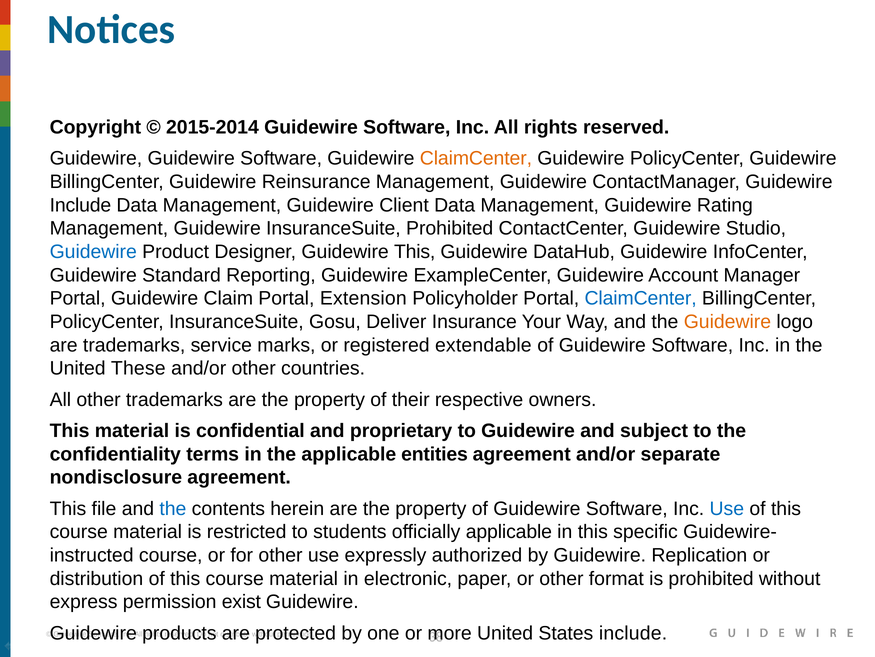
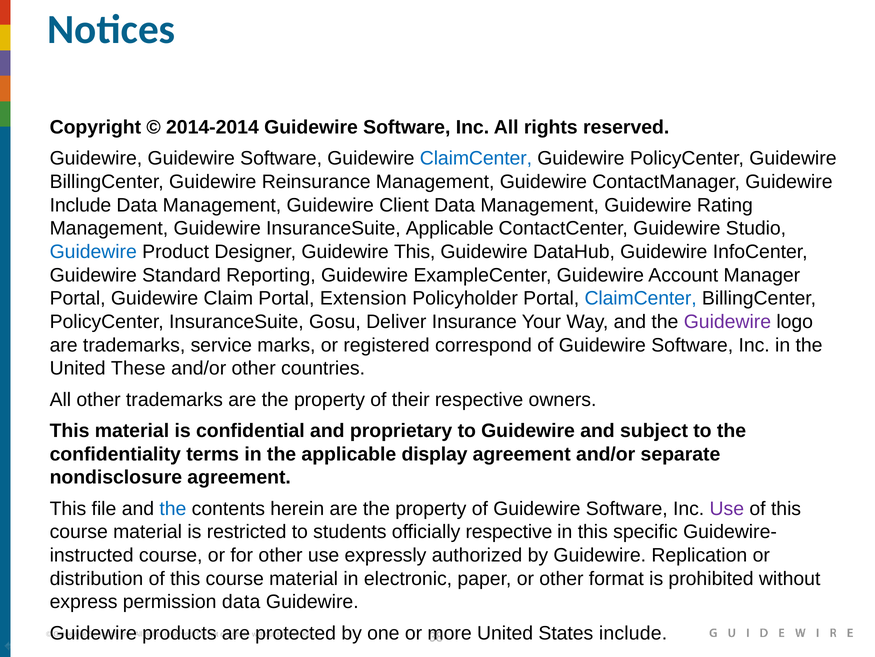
2015-2014: 2015-2014 -> 2014-2014
ClaimCenter at (476, 158) colour: orange -> blue
InsuranceSuite Prohibited: Prohibited -> Applicable
Guidewire at (727, 321) colour: orange -> purple
extendable: extendable -> correspond
entities: entities -> display
Use at (727, 508) colour: blue -> purple
officially applicable: applicable -> respective
permission exist: exist -> data
